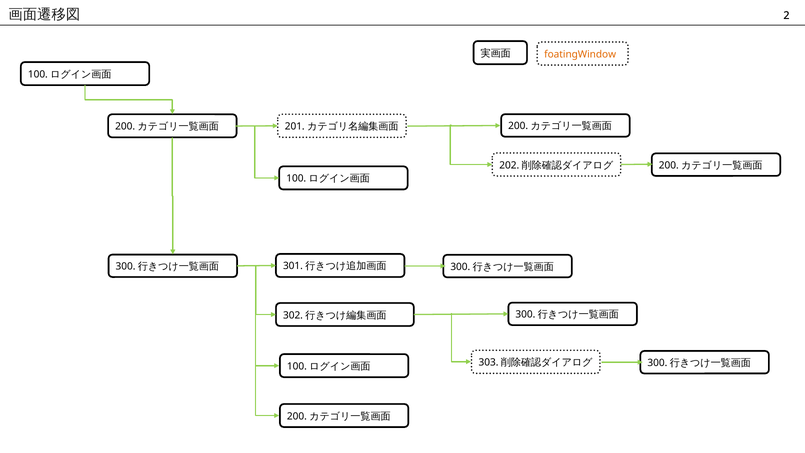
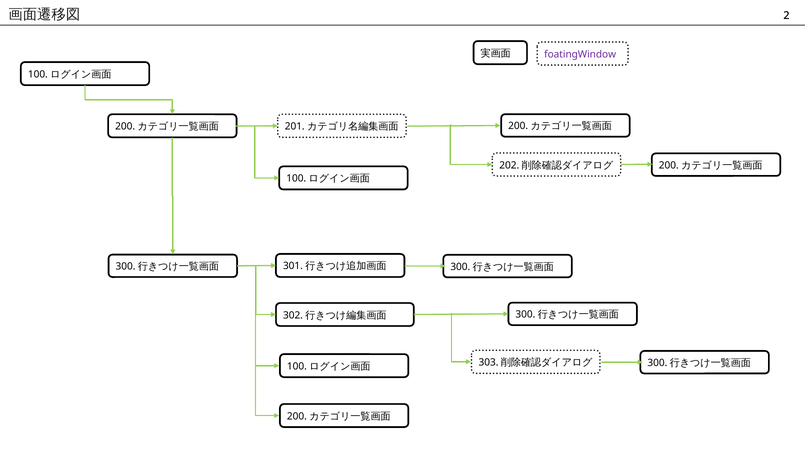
foatingWindow colour: orange -> purple
